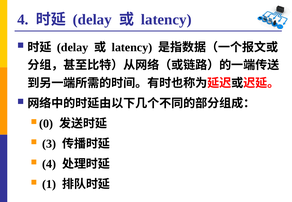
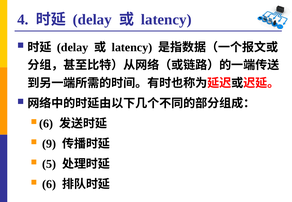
0 at (46, 124): 0 -> 6
3: 3 -> 9
4 at (49, 164): 4 -> 5
1 at (49, 184): 1 -> 6
